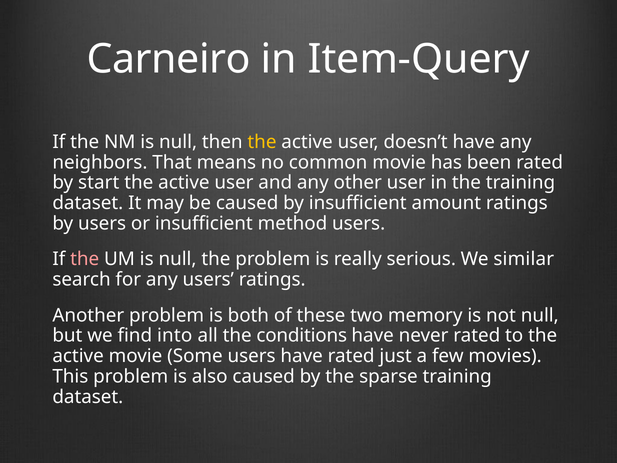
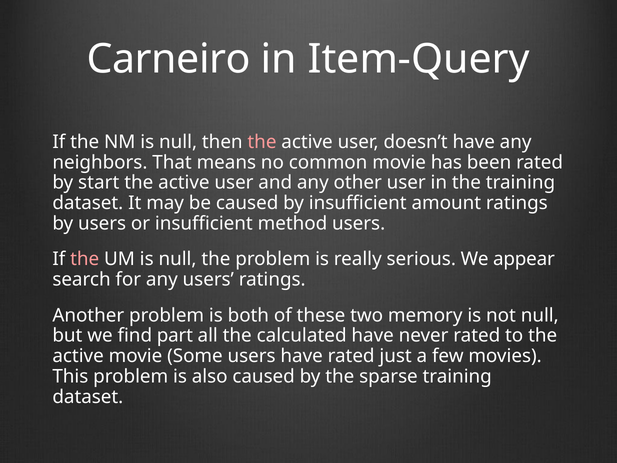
the at (262, 142) colour: yellow -> pink
similar: similar -> appear
into: into -> part
conditions: conditions -> calculated
